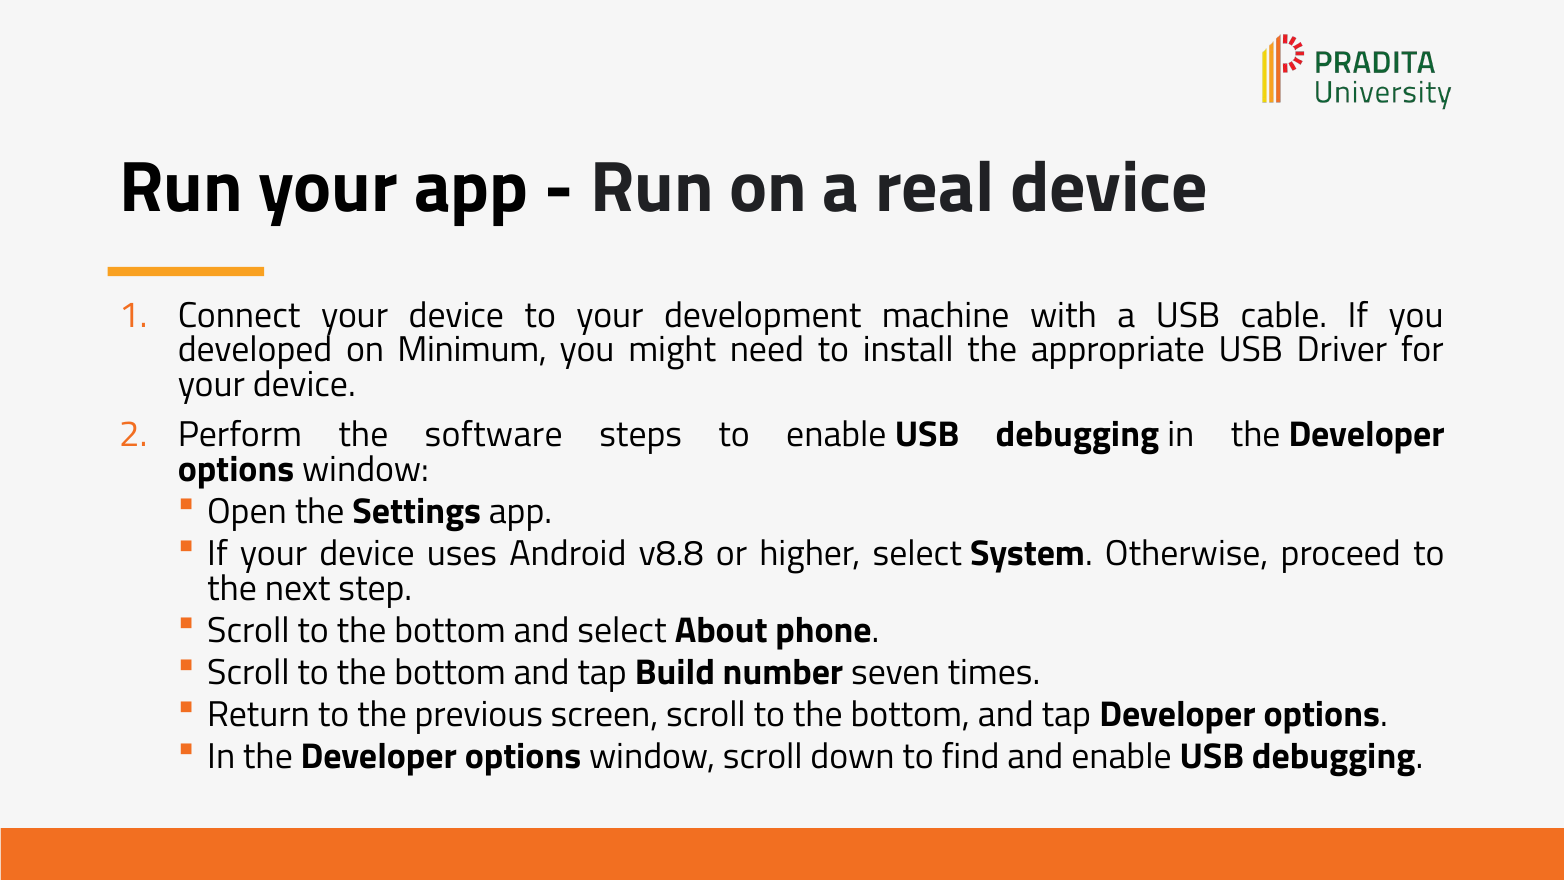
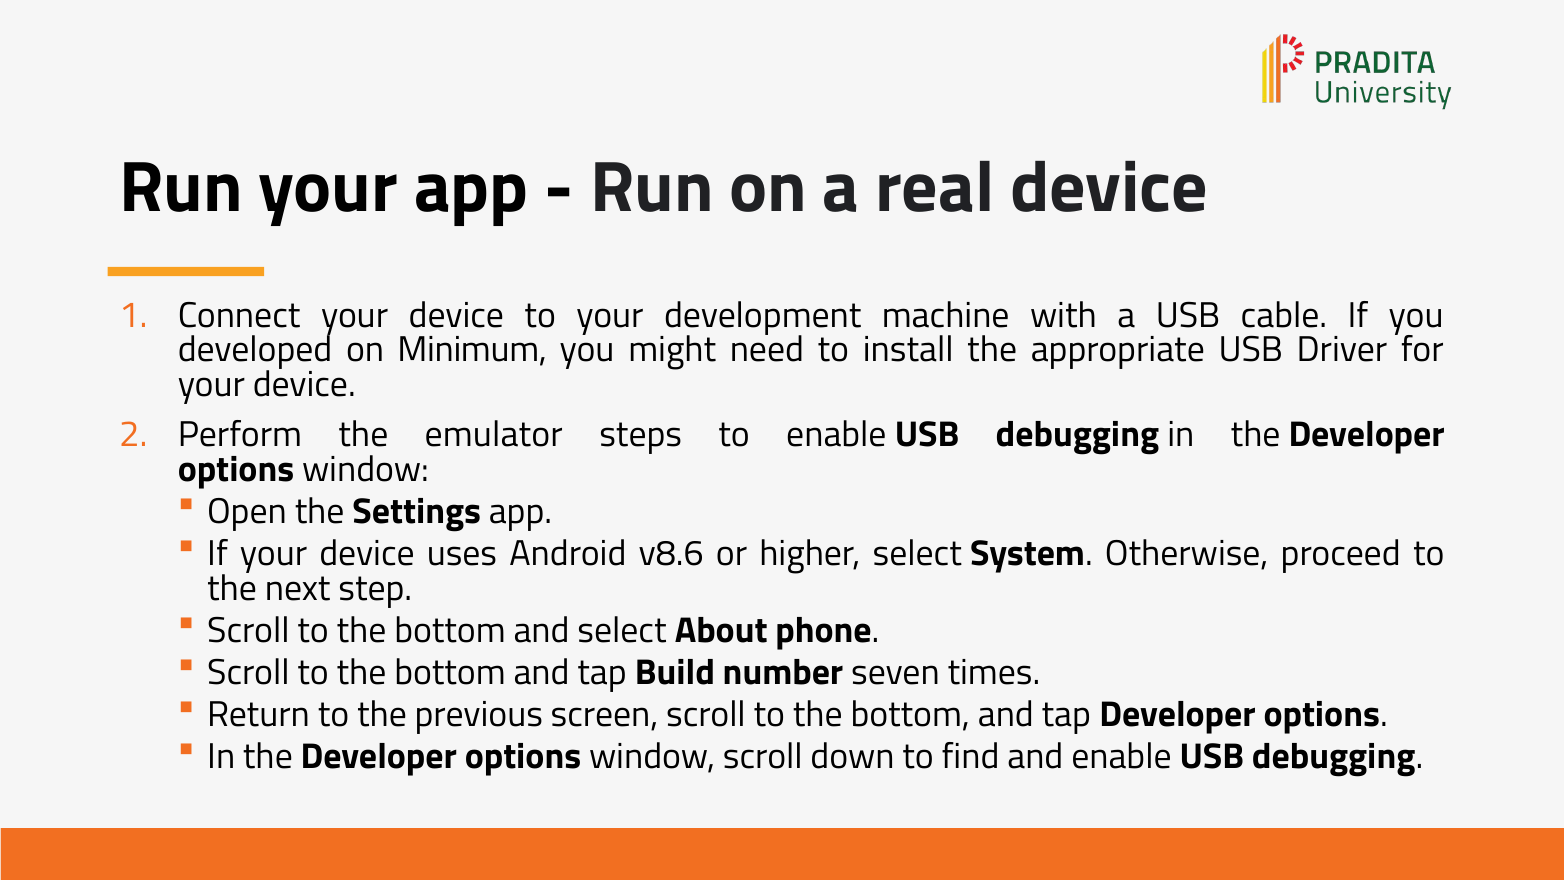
software: software -> emulator
v8.8: v8.8 -> v8.6
